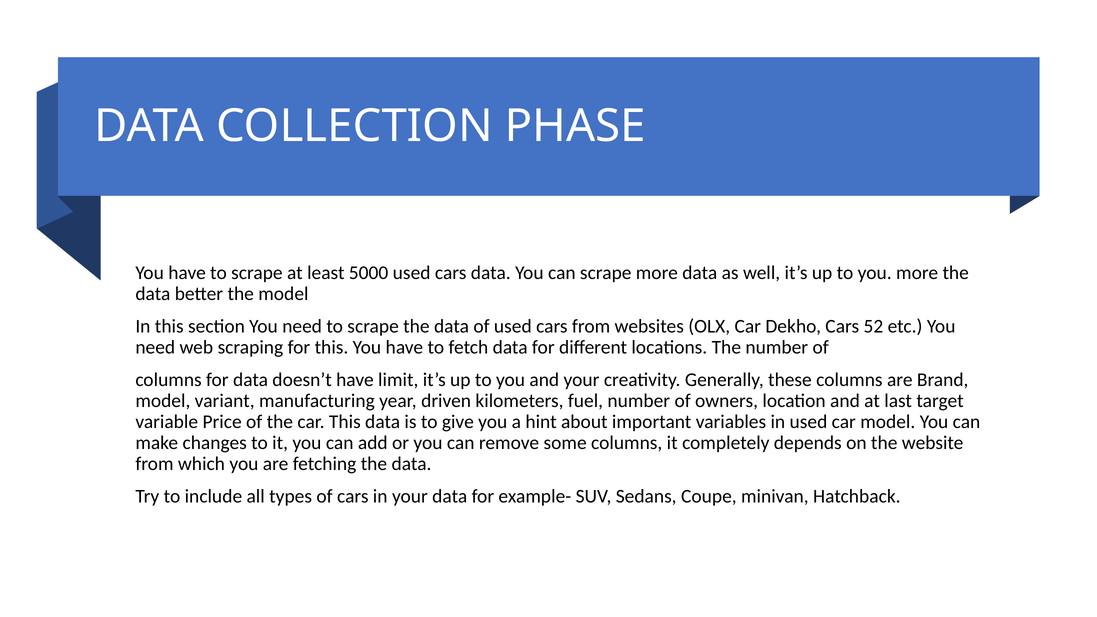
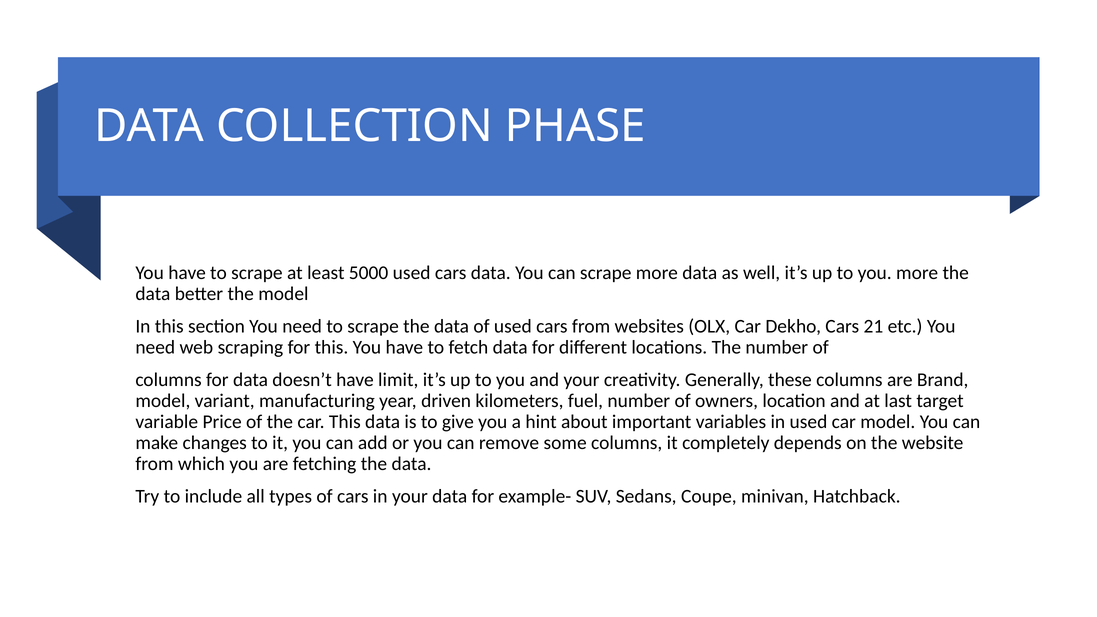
52: 52 -> 21
